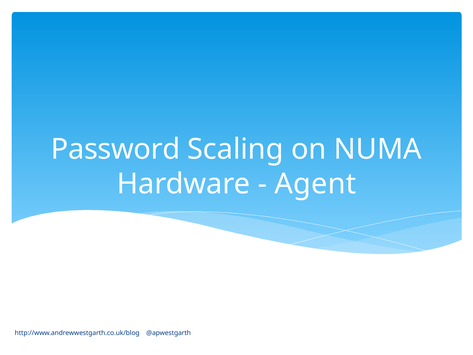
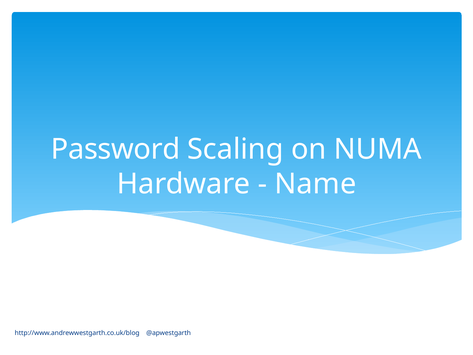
Agent: Agent -> Name
